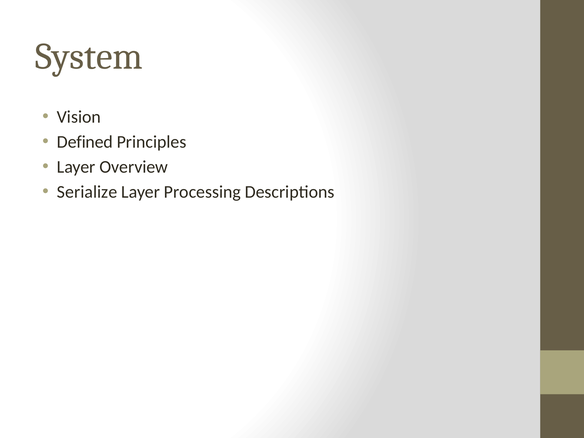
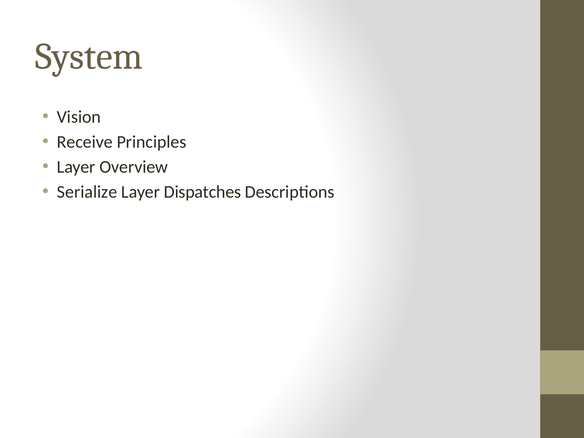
Defined: Defined -> Receive
Processing: Processing -> Dispatches
